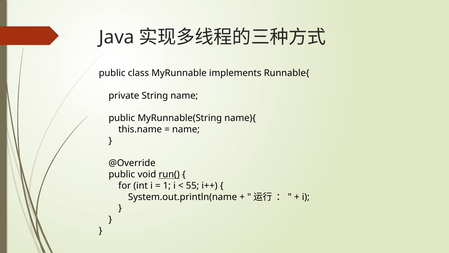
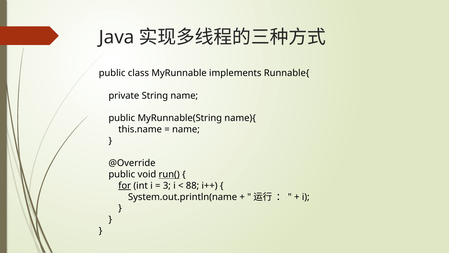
for underline: none -> present
1: 1 -> 3
55: 55 -> 88
